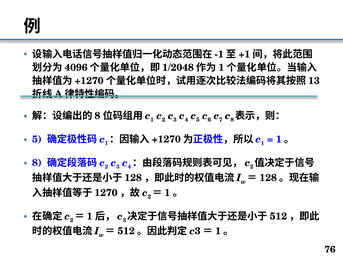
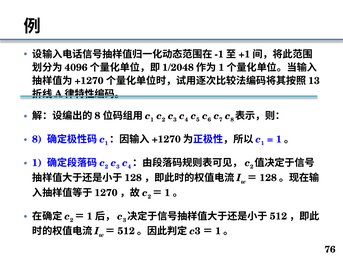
5 at (37, 140): 5 -> 8
8 at (37, 163): 8 -> 1
